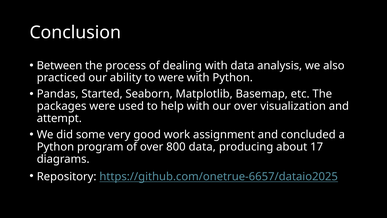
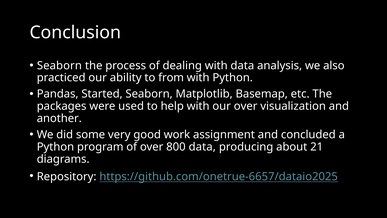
Between at (59, 65): Between -> Seaborn
to were: were -> from
attempt: attempt -> another
17: 17 -> 21
